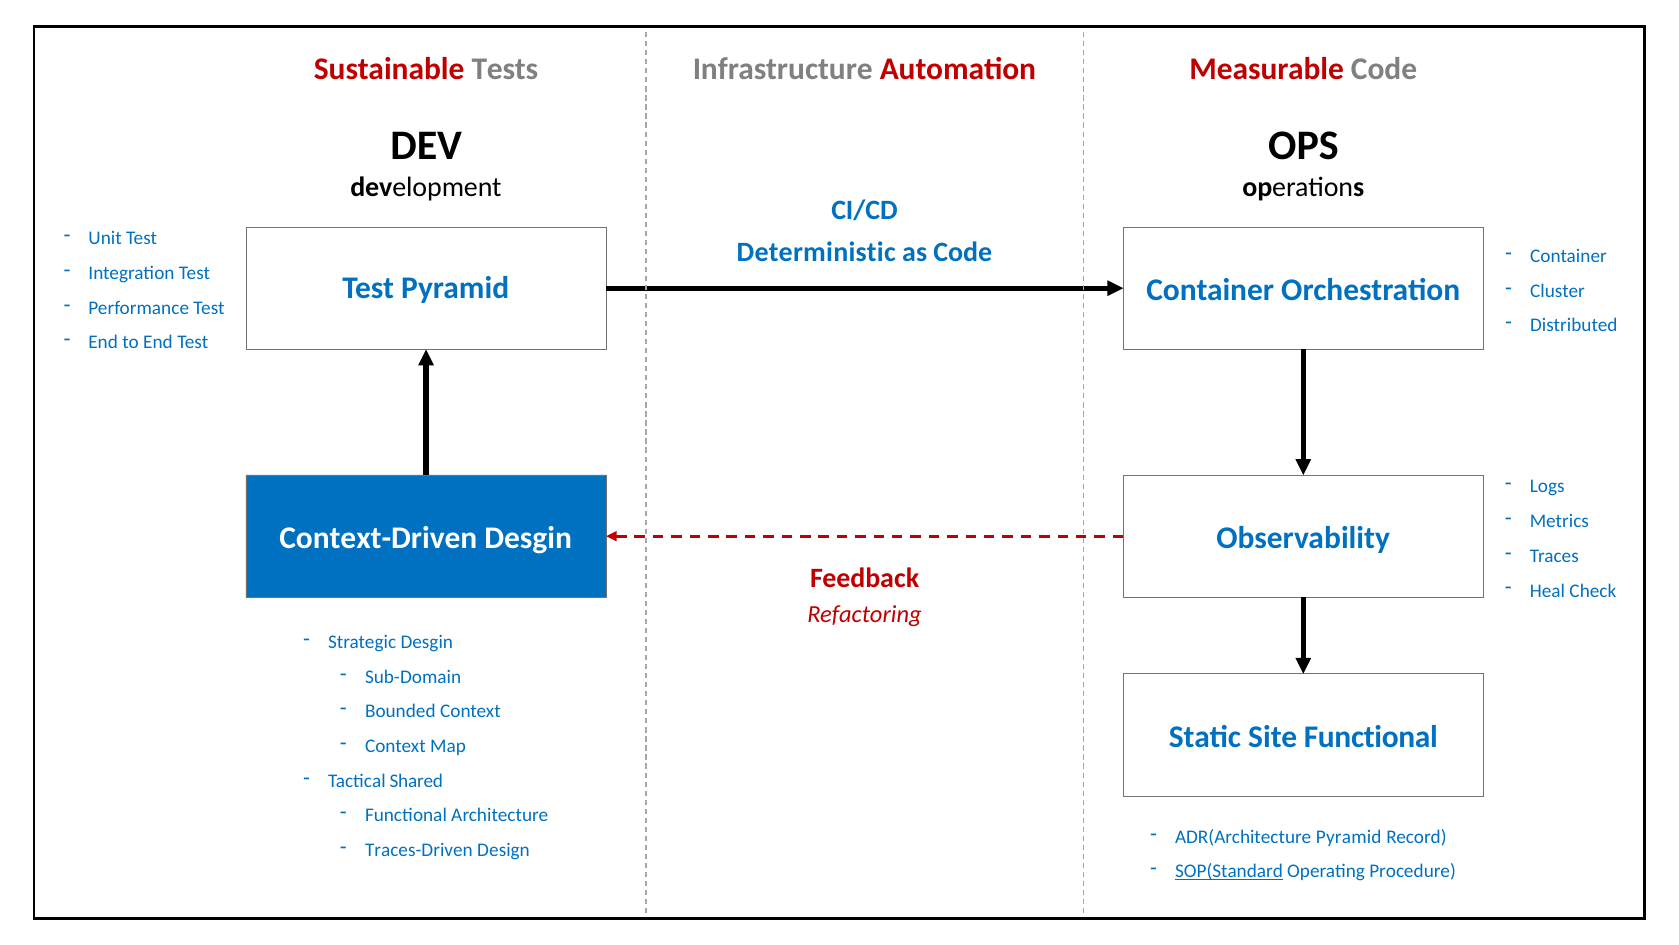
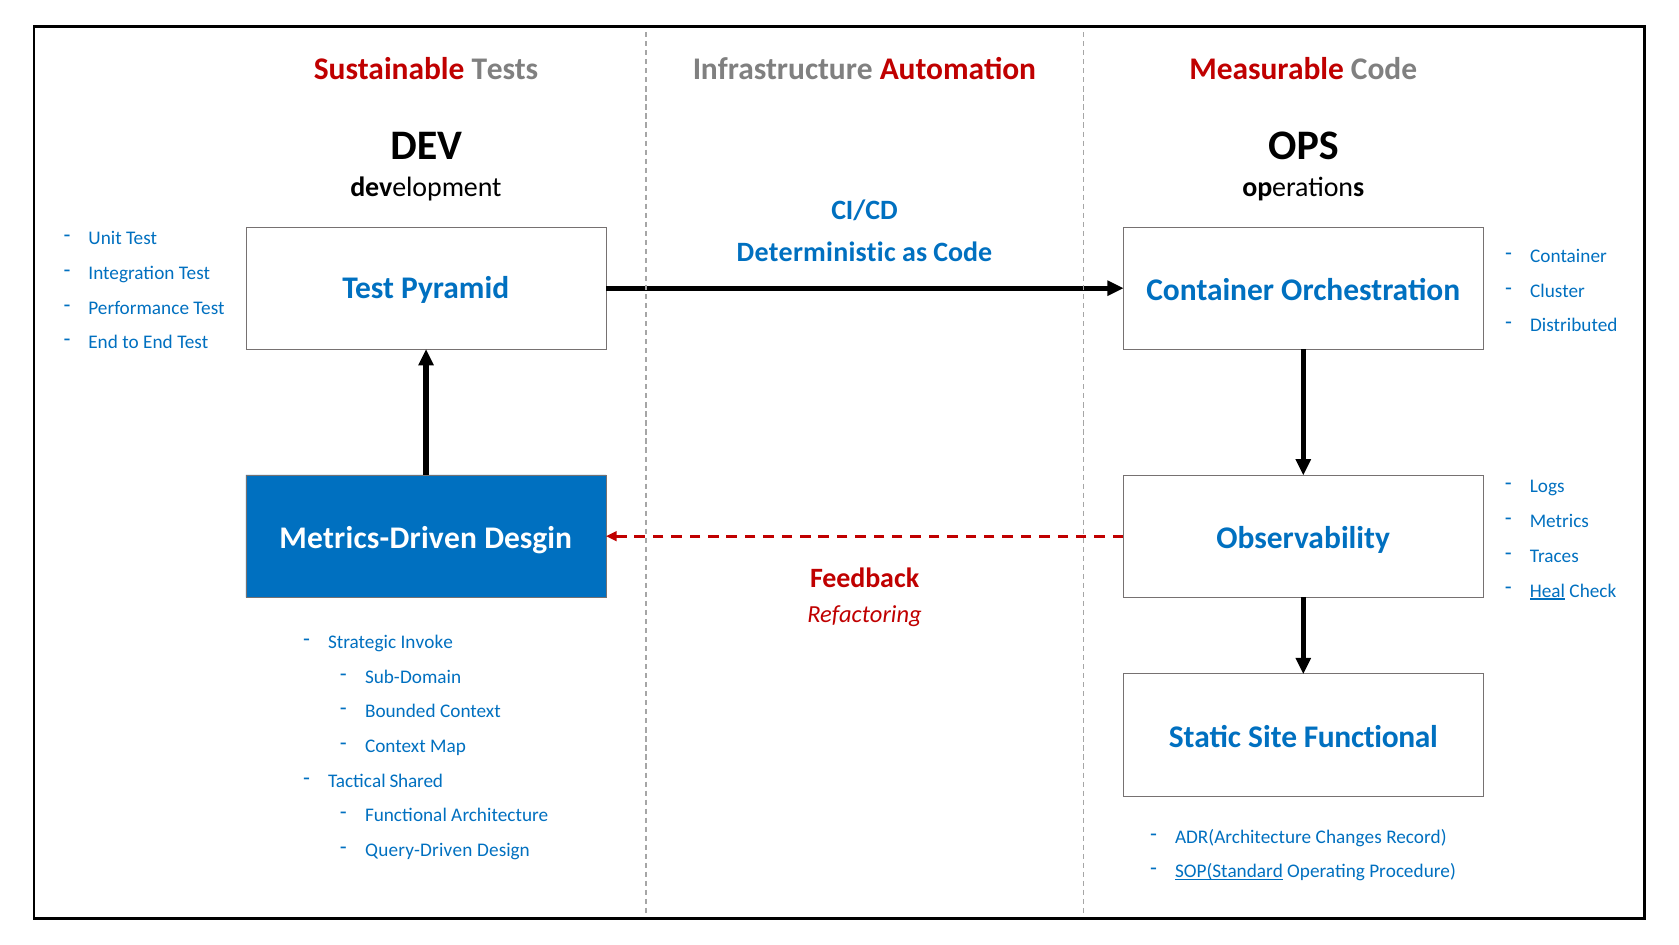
Context-Driven: Context-Driven -> Metrics-Driven
Heal underline: none -> present
Strategic Desgin: Desgin -> Invoke
ADR(Architecture Pyramid: Pyramid -> Changes
Traces-Driven: Traces-Driven -> Query-Driven
